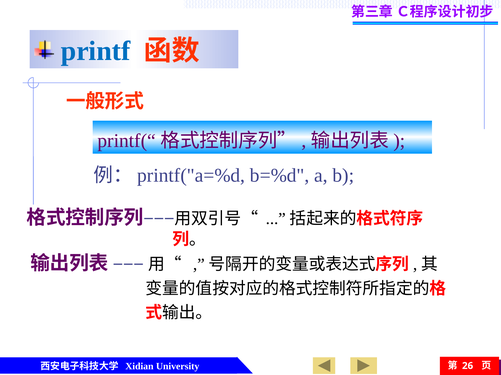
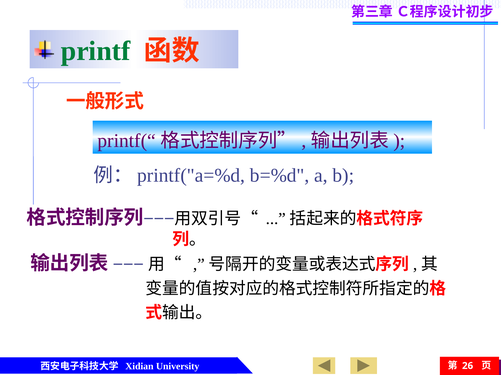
printf colour: blue -> green
